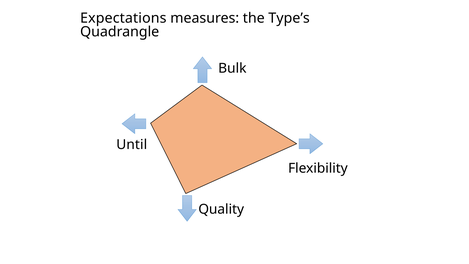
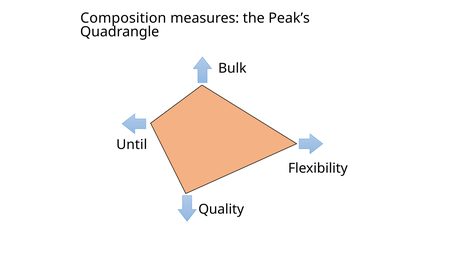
Expectations: Expectations -> Composition
Type’s: Type’s -> Peak’s
